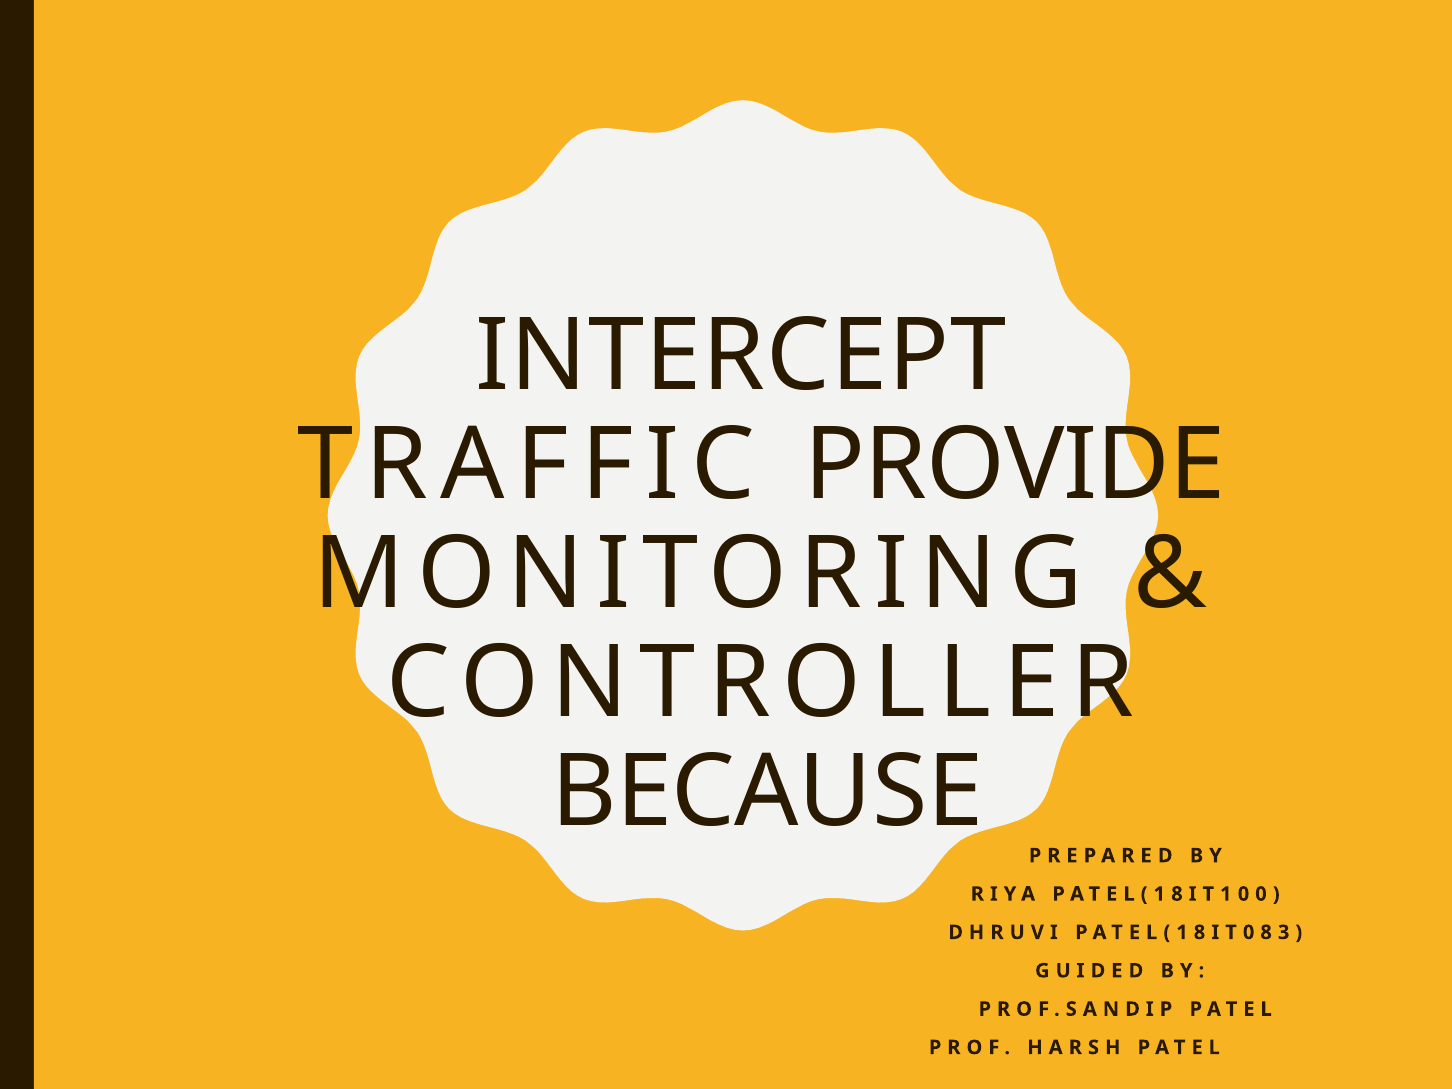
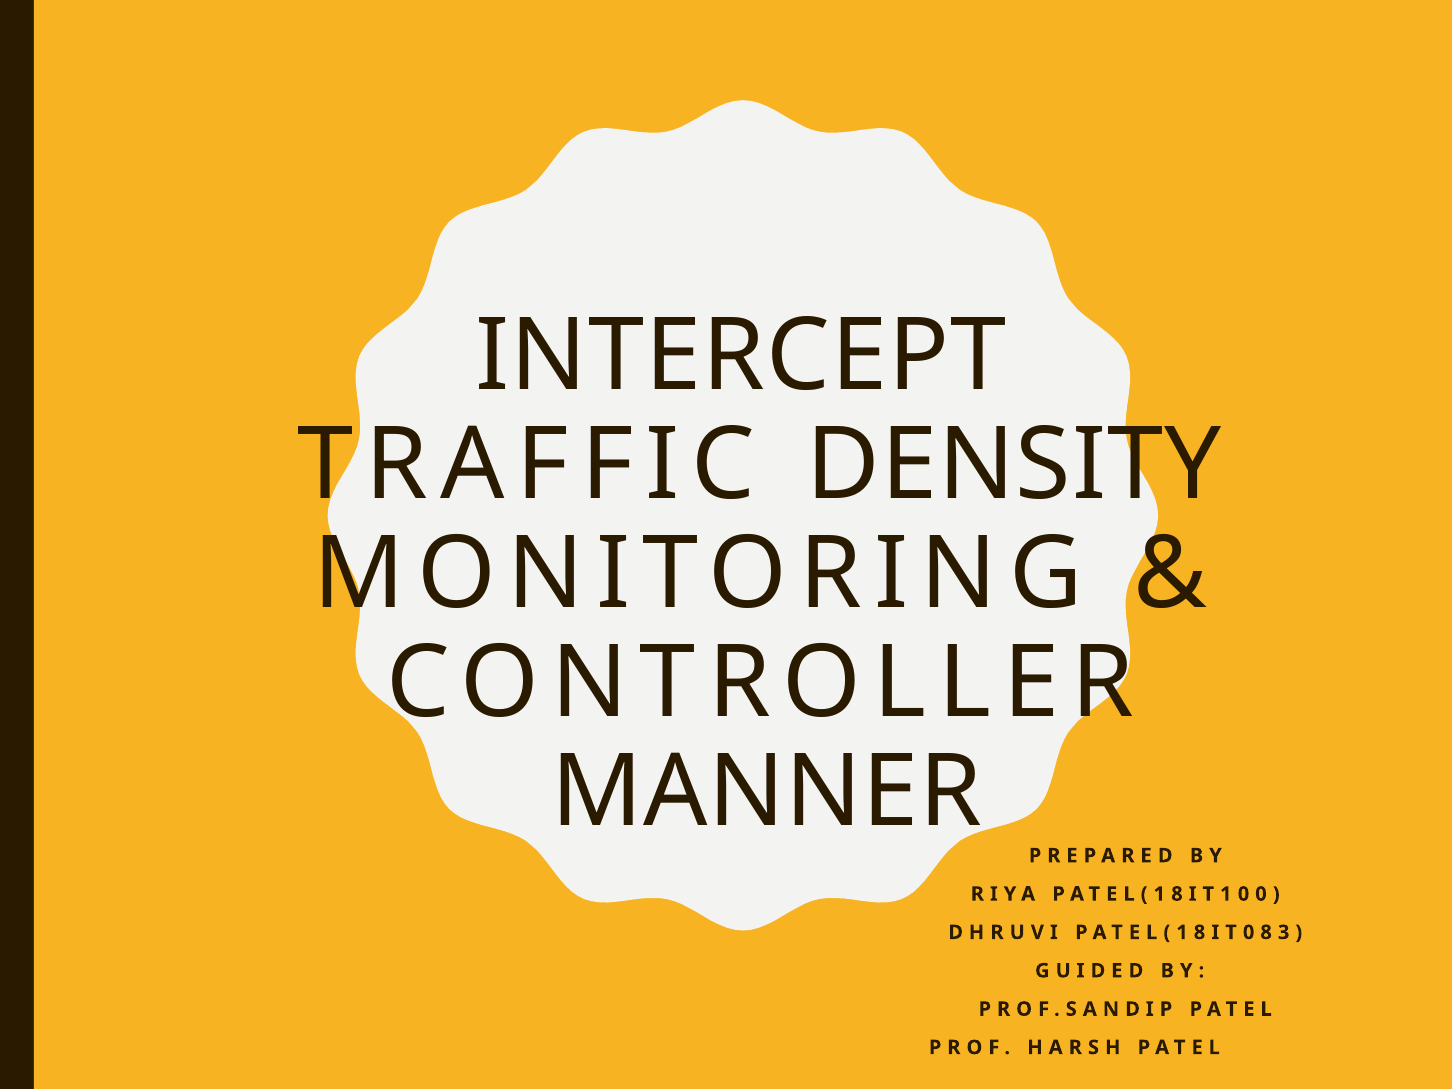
PROVIDE: PROVIDE -> DENSITY
BECAUSE: BECAUSE -> MANNER
